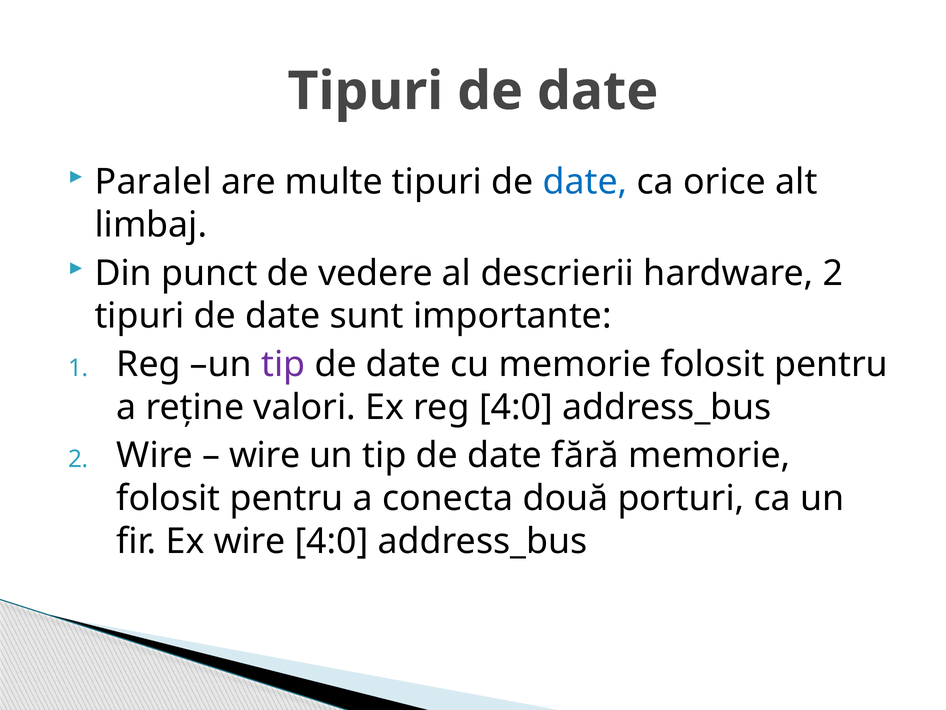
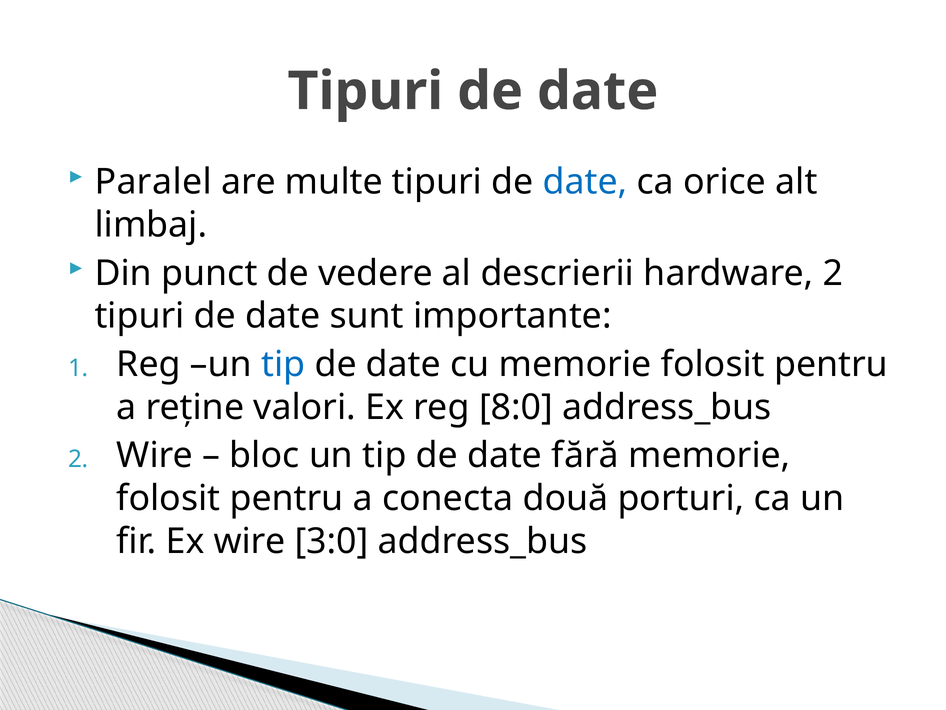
tip at (283, 364) colour: purple -> blue
reg 4:0: 4:0 -> 8:0
wire at (265, 455): wire -> bloc
wire 4:0: 4:0 -> 3:0
